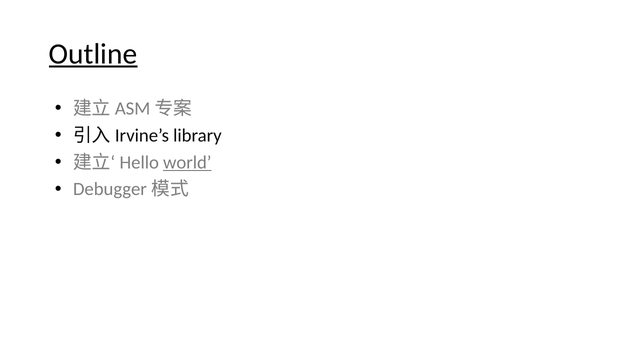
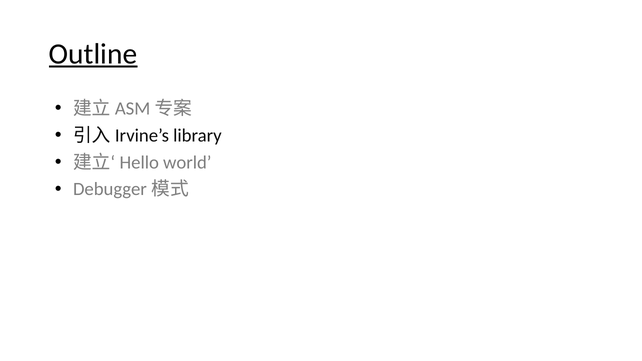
world underline: present -> none
